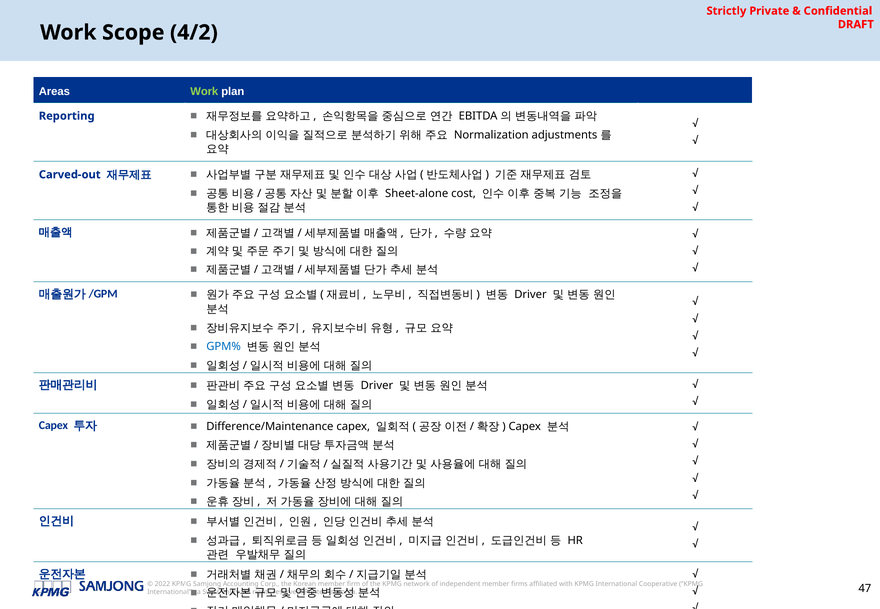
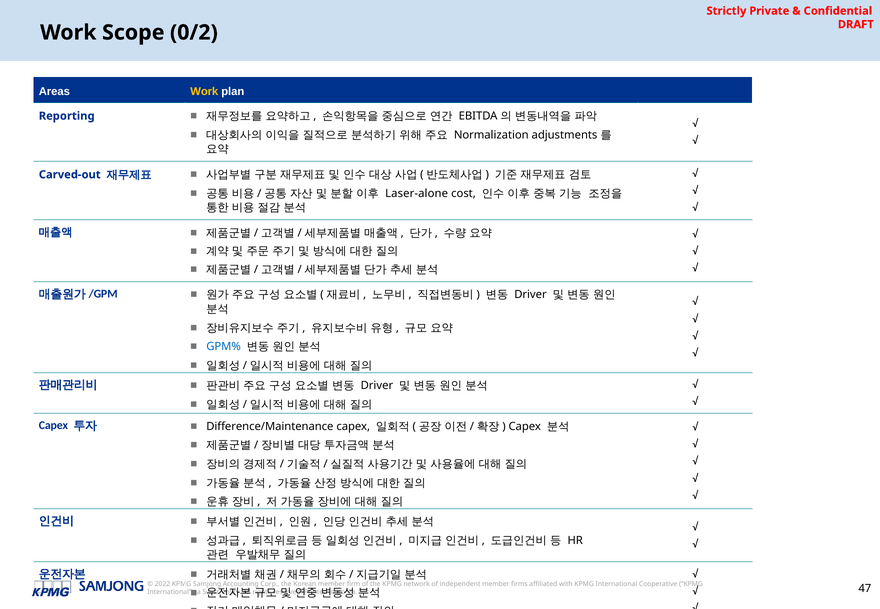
4/2: 4/2 -> 0/2
Work at (204, 91) colour: light green -> yellow
Sheet-alone: Sheet-alone -> Laser-alone
